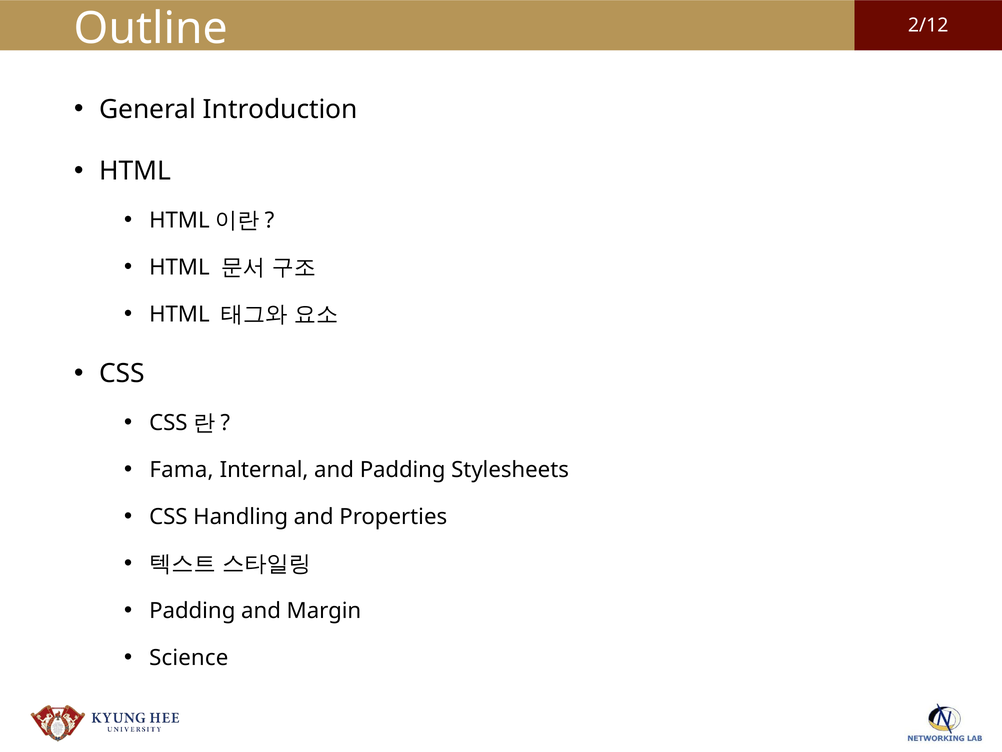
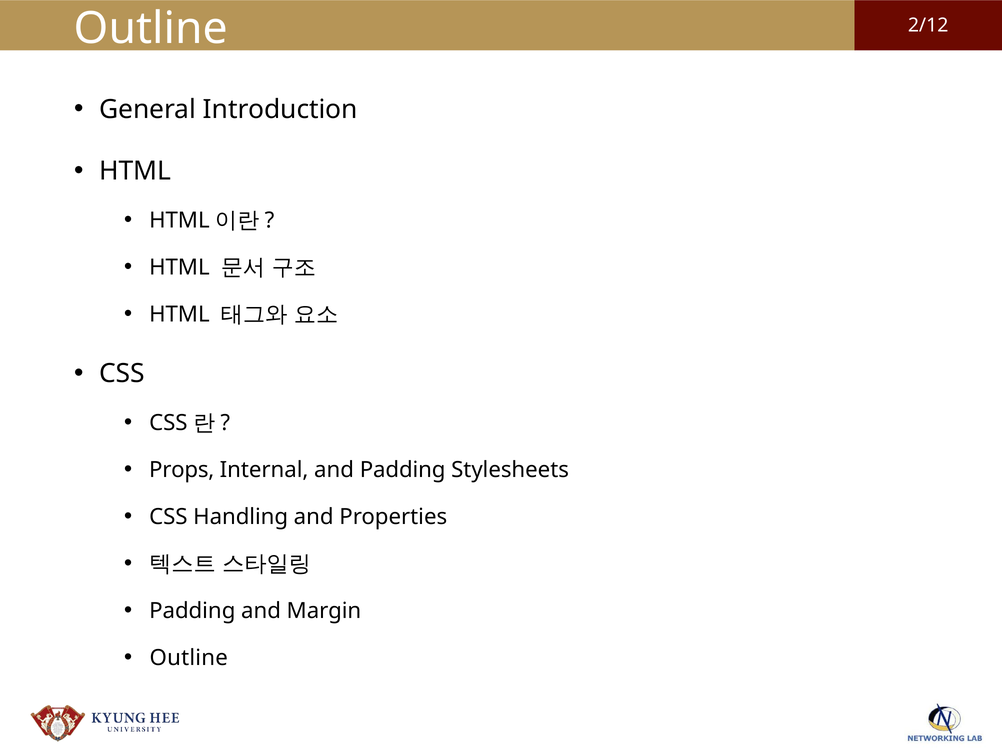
Fama: Fama -> Props
Science at (189, 658): Science -> Outline
